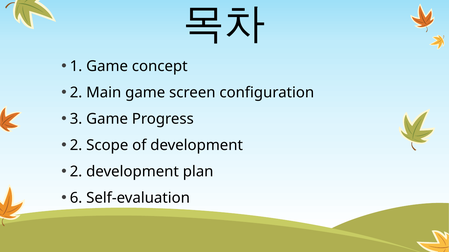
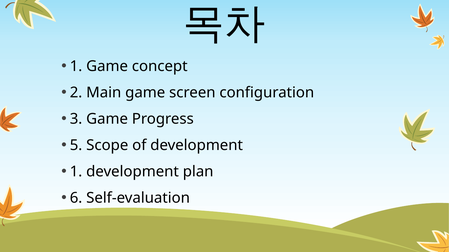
2 at (76, 146): 2 -> 5
2 at (76, 172): 2 -> 1
